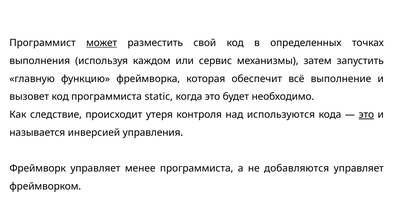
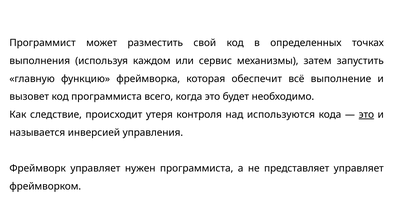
может underline: present -> none
static: static -> всего
менее: менее -> нужен
добавляются: добавляются -> представляет
